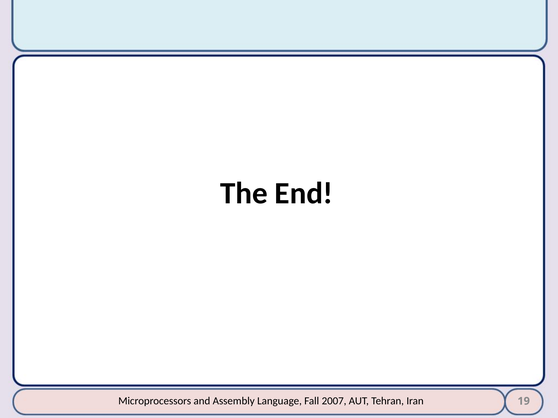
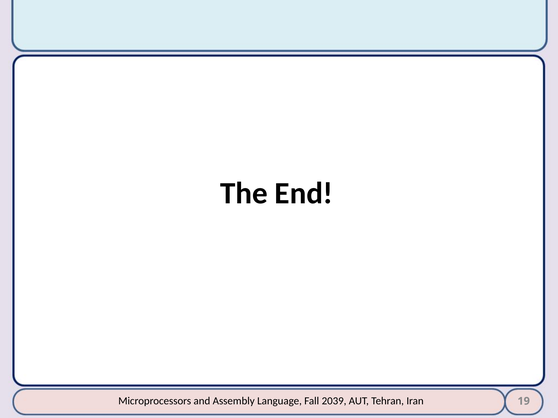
2007: 2007 -> 2039
